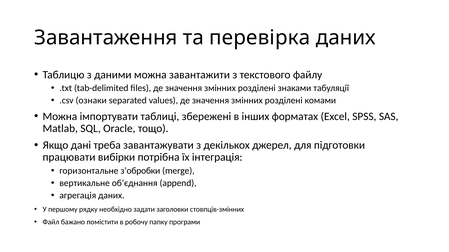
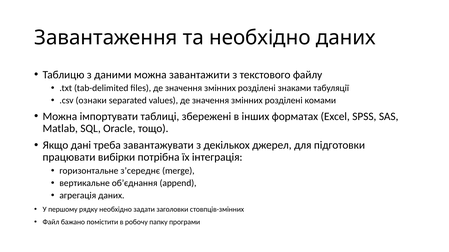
та перевірка: перевірка -> необхідно
з’обробки: з’обробки -> з’середнє
